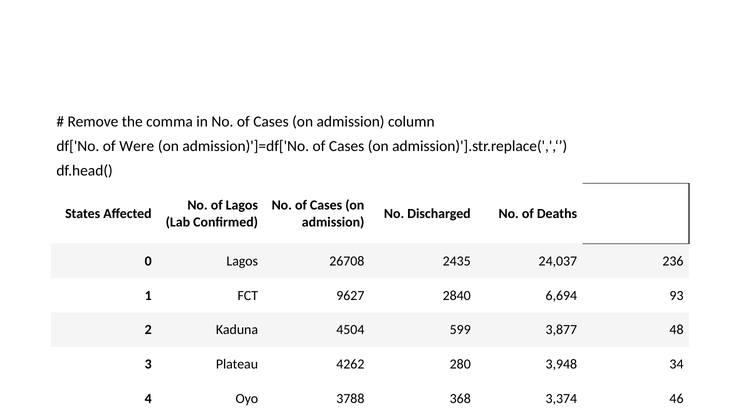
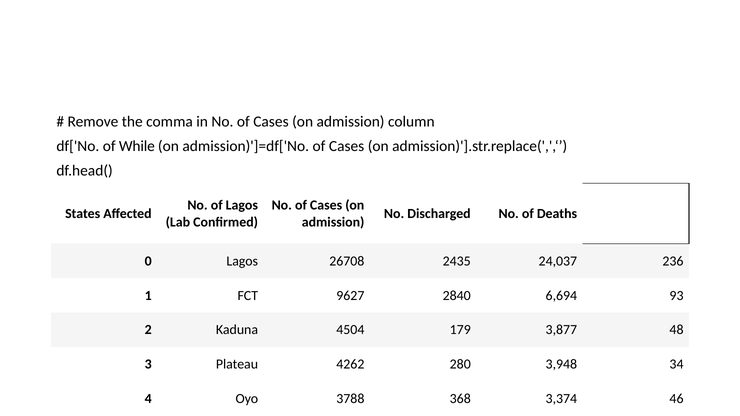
Were: Were -> While
599: 599 -> 179
